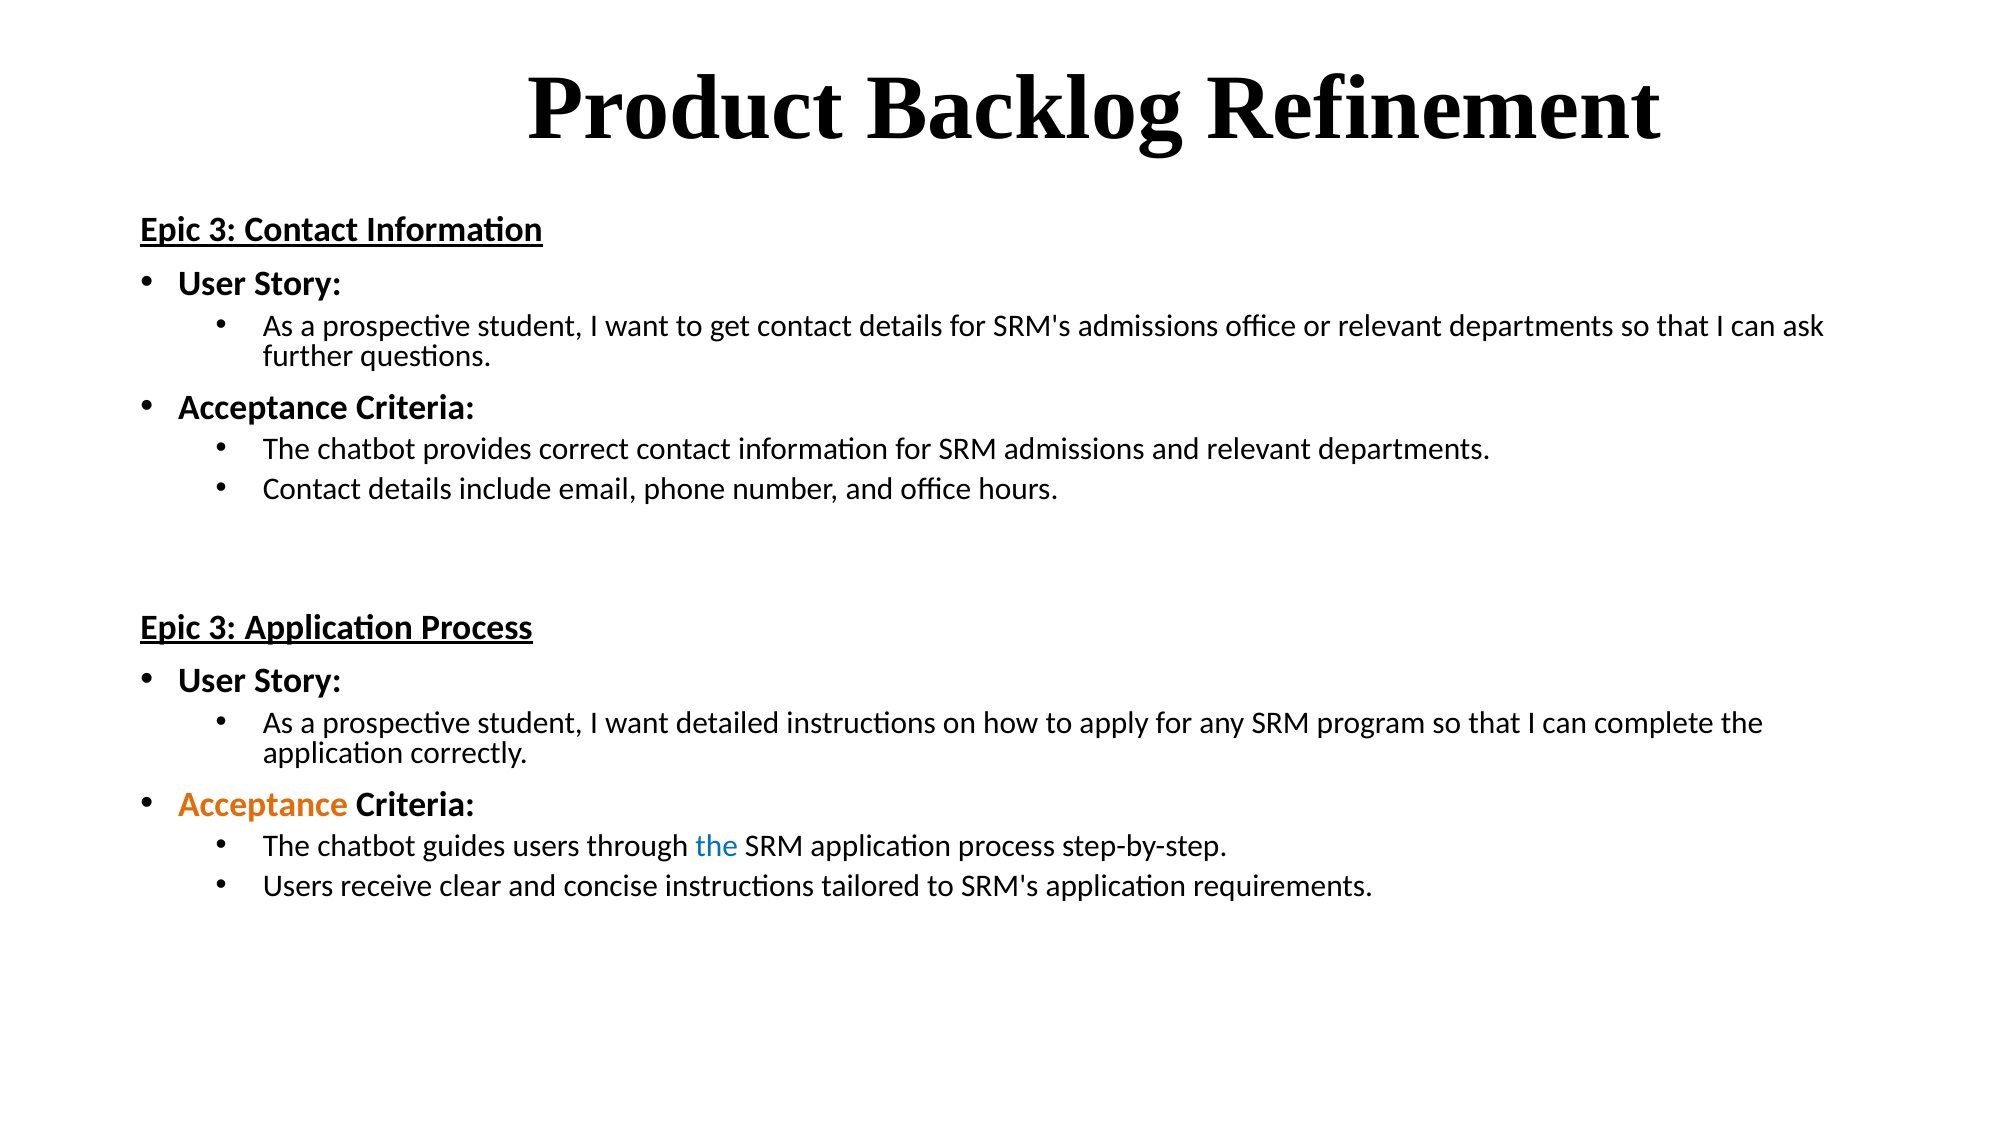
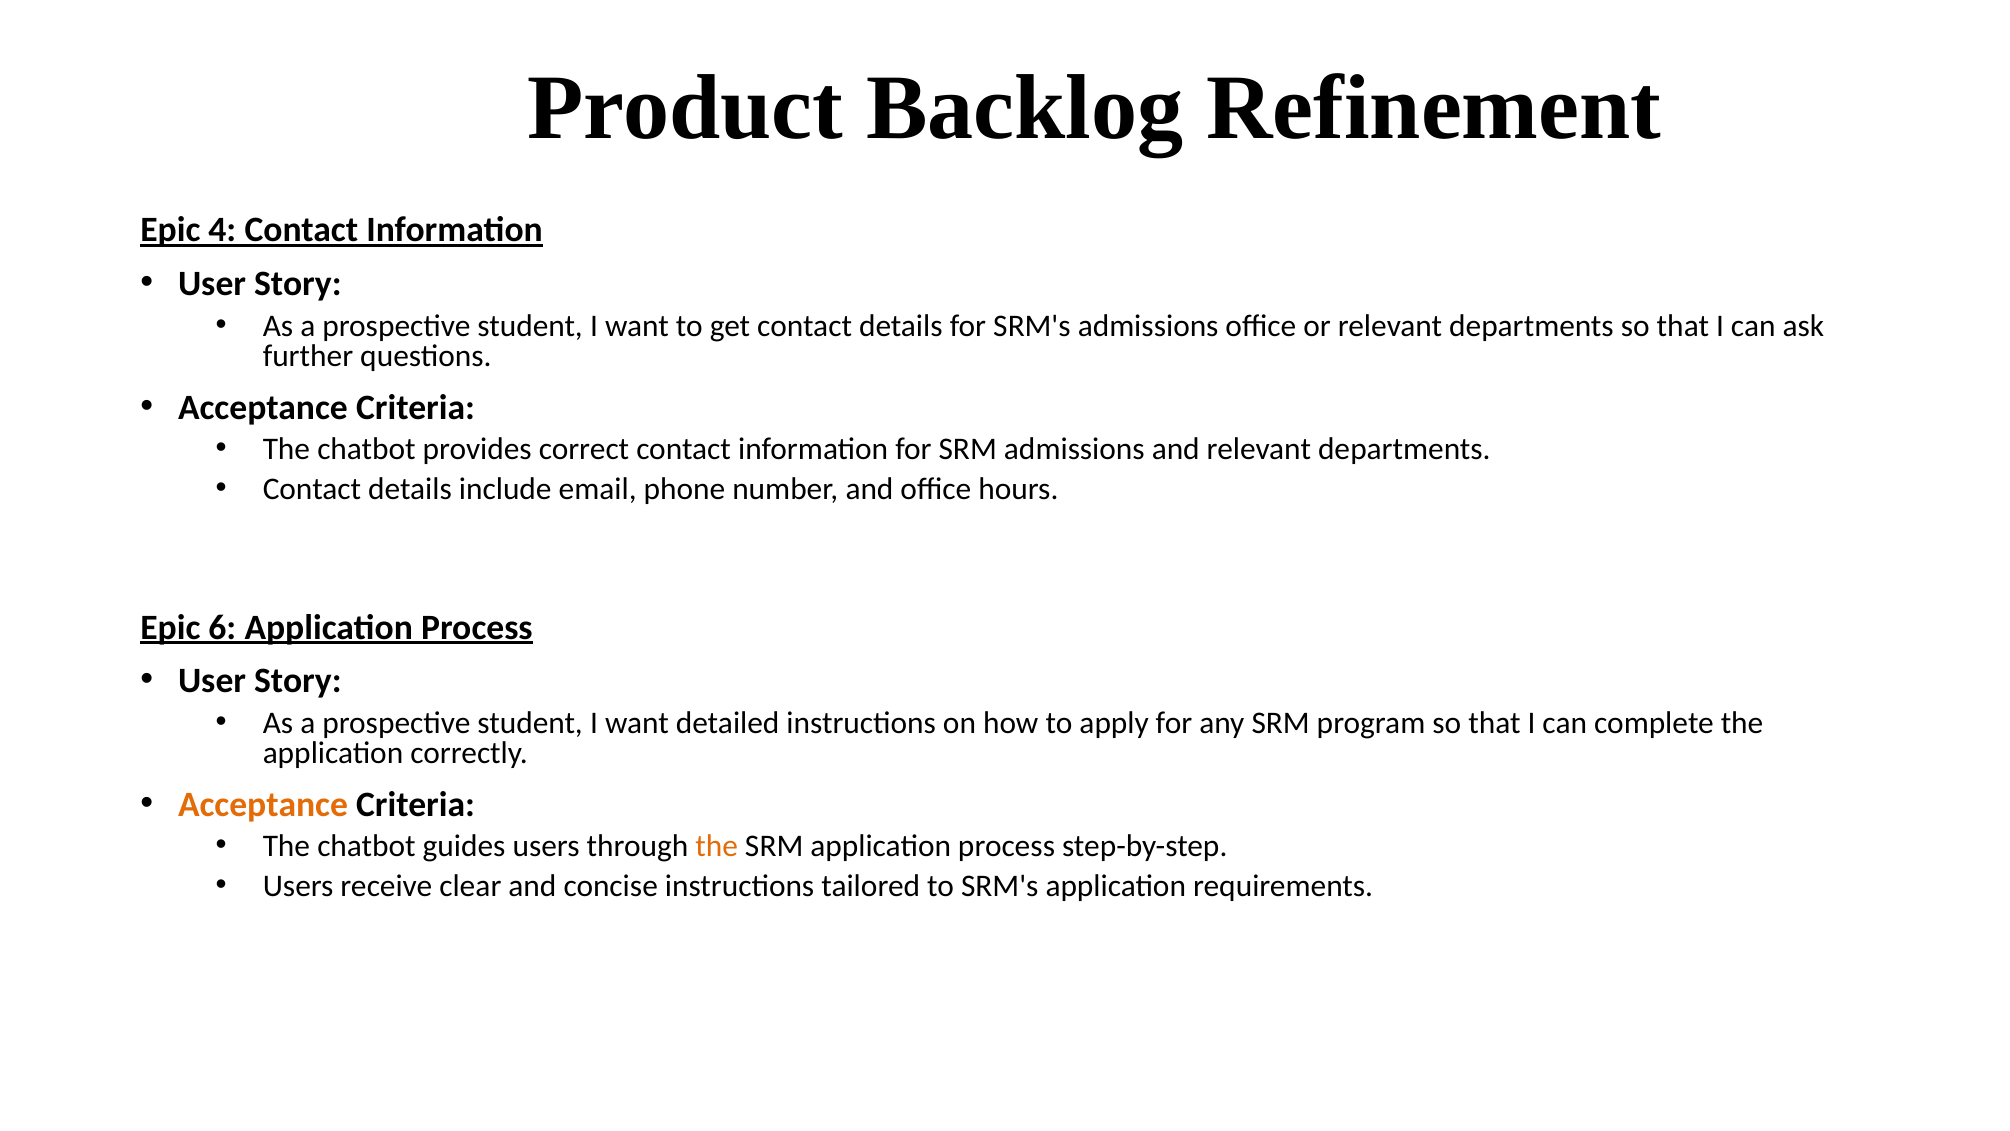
3 at (222, 230): 3 -> 4
3 at (222, 627): 3 -> 6
the at (717, 846) colour: blue -> orange
